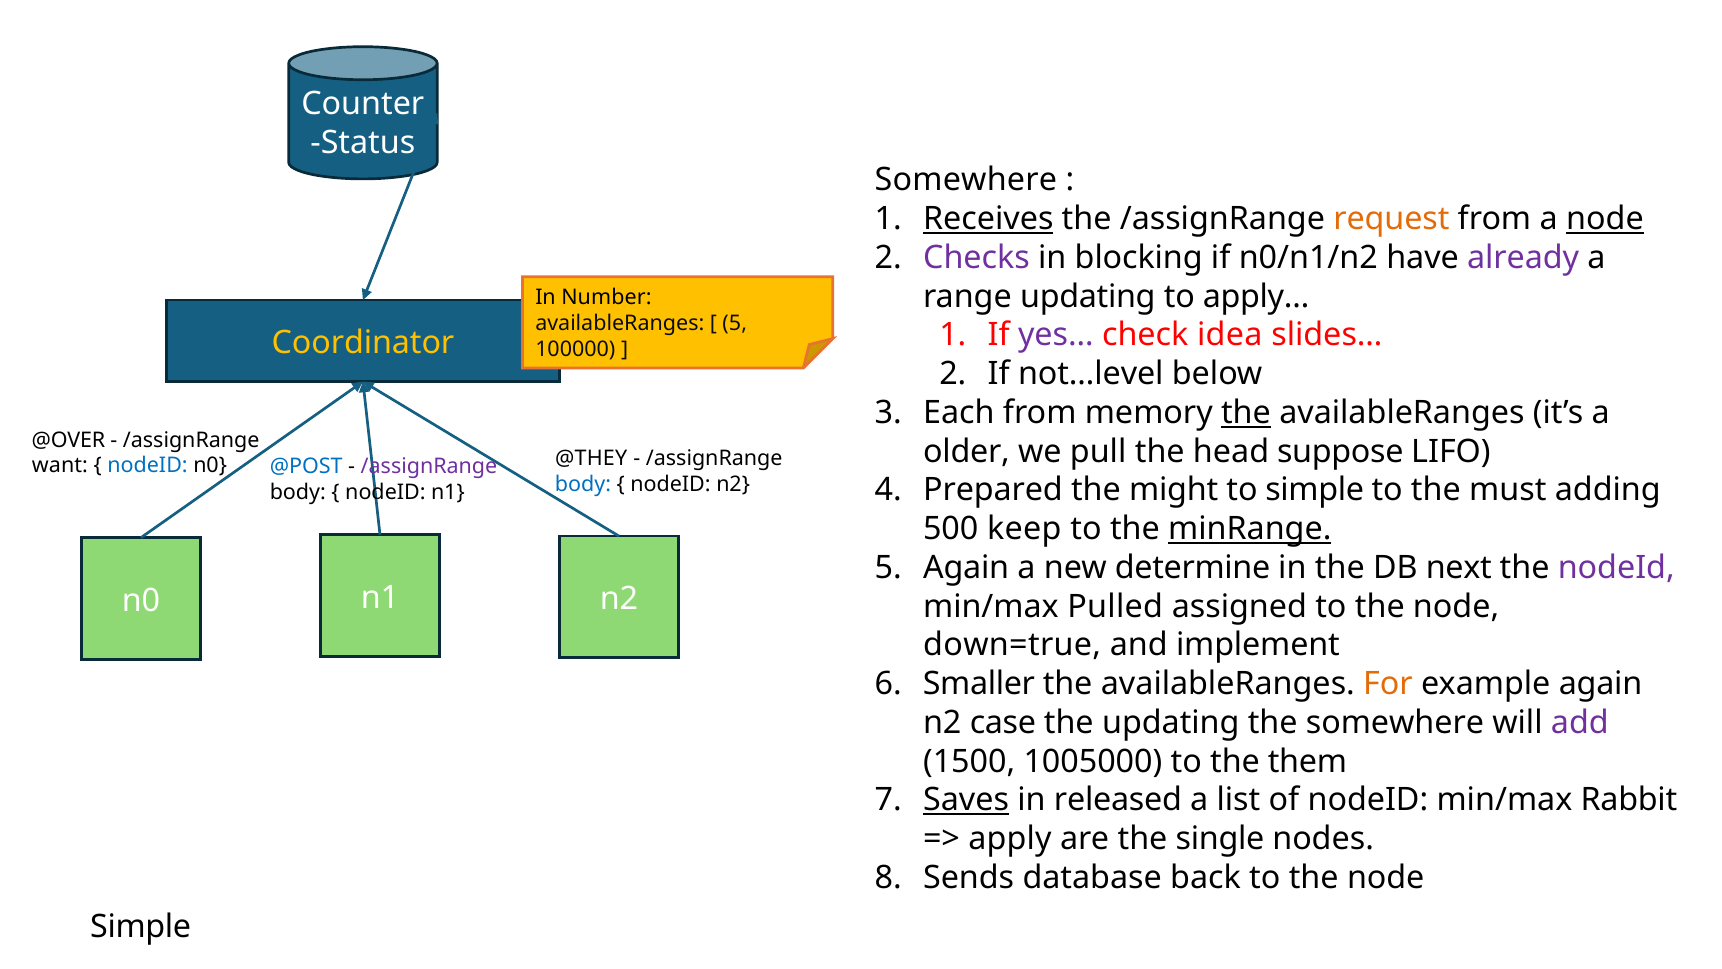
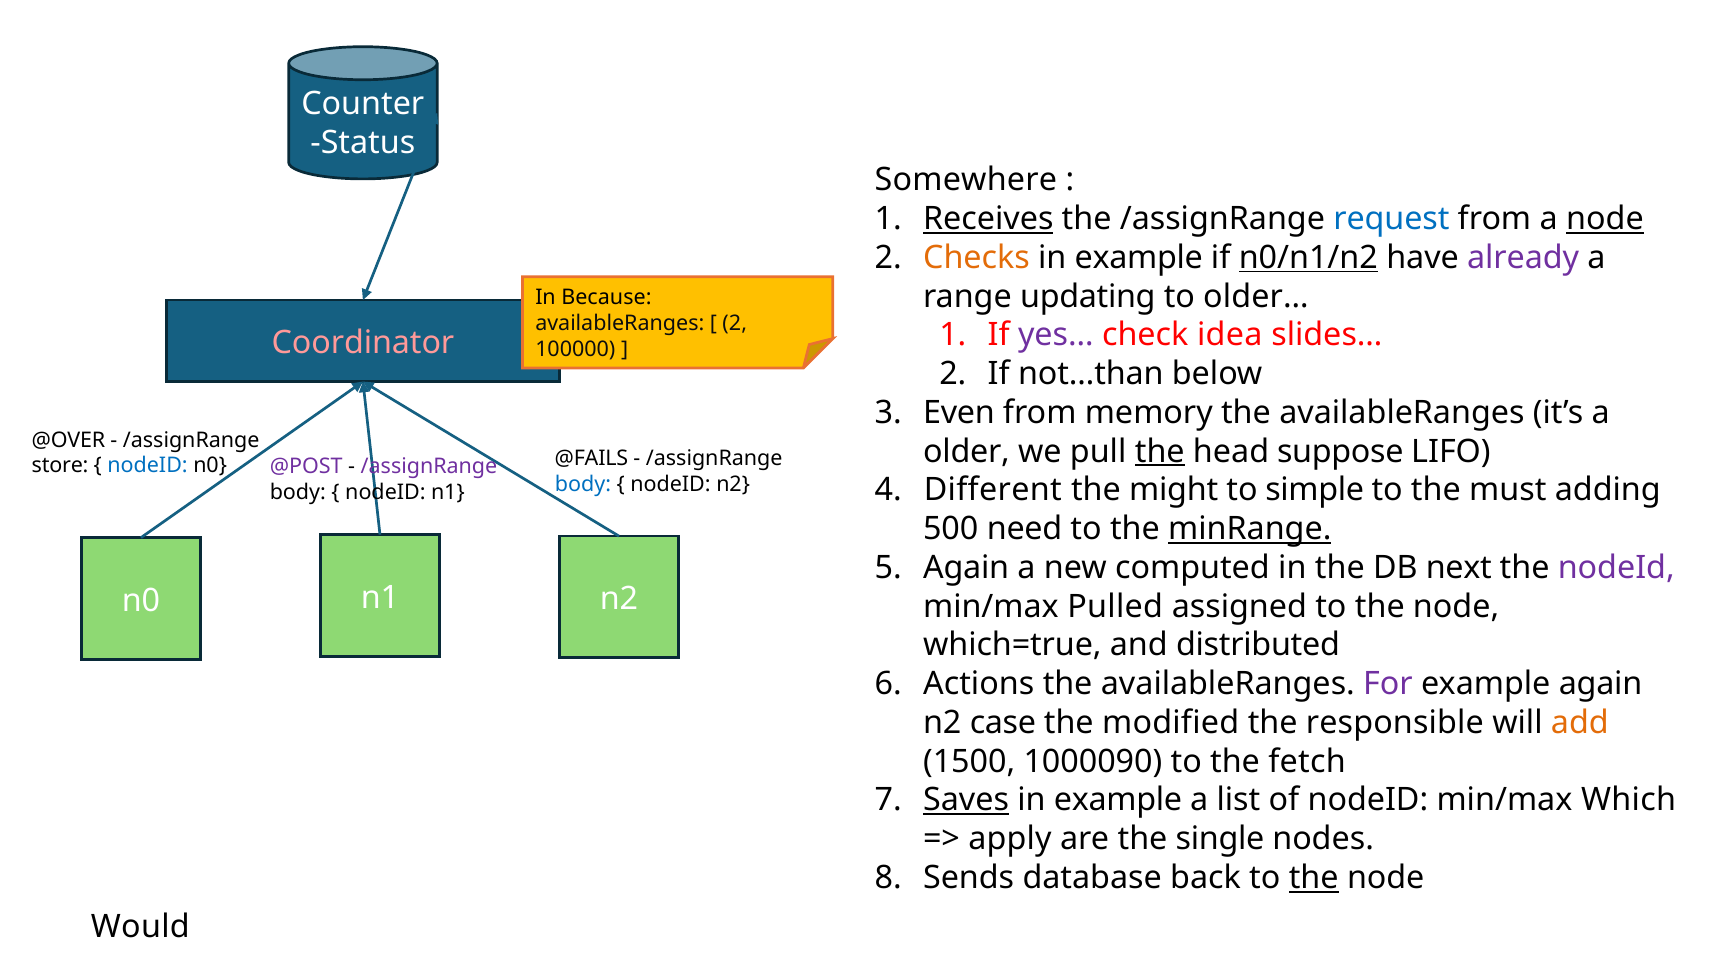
request colour: orange -> blue
Checks colour: purple -> orange
blocking at (1139, 258): blocking -> example
n0/n1/n2 underline: none -> present
apply…: apply… -> older…
Number: Number -> Because
5 at (735, 323): 5 -> 2
Coordinator colour: yellow -> pink
not…level: not…level -> not…than
Each: Each -> Even
the at (1246, 412) underline: present -> none
the at (1160, 451) underline: none -> present
@THEY: @THEY -> @FAILS
want: want -> store
@POST colour: blue -> purple
Prepared: Prepared -> Different
keep: keep -> need
determine: determine -> computed
down=true: down=true -> which=true
implement: implement -> distributed
Smaller: Smaller -> Actions
For colour: orange -> purple
the updating: updating -> modified
the somewhere: somewhere -> responsible
add colour: purple -> orange
1005000: 1005000 -> 1000090
them: them -> fetch
released at (1118, 800): released -> example
Rabbit: Rabbit -> Which
the at (1314, 877) underline: none -> present
Simple at (141, 926): Simple -> Would
